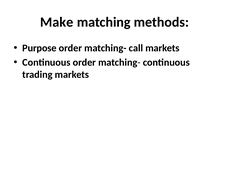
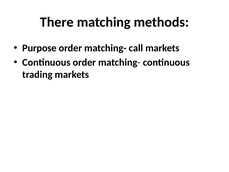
Make: Make -> There
